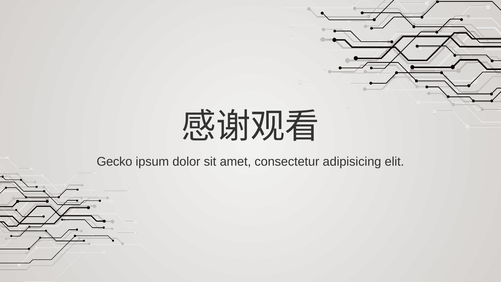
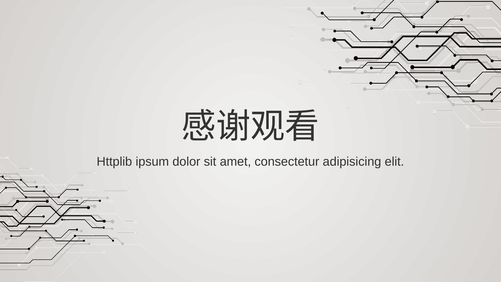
Gecko: Gecko -> Httplib
